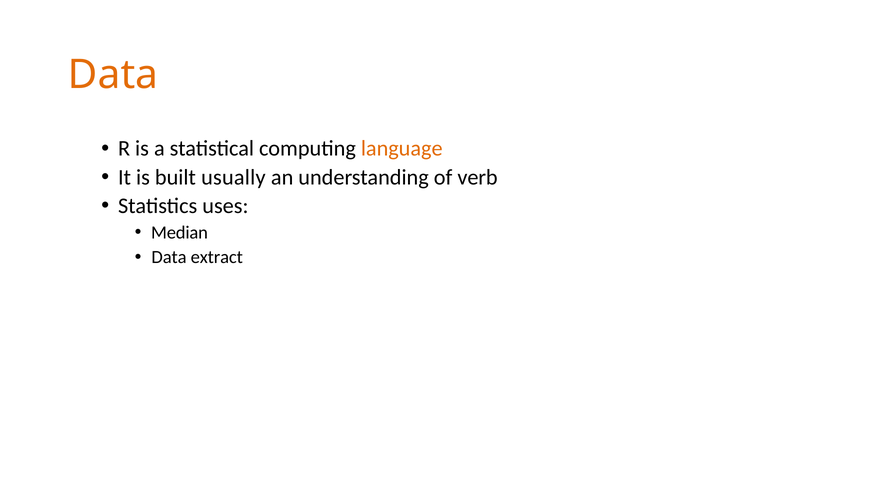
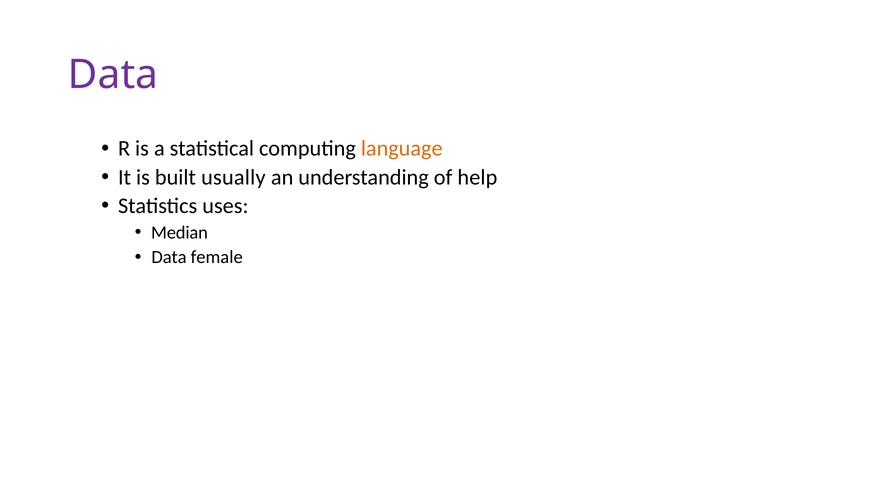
Data at (113, 75) colour: orange -> purple
verb: verb -> help
extract: extract -> female
